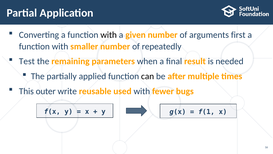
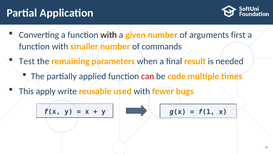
repeatedly: repeatedly -> commands
can colour: black -> red
after: after -> code
outer: outer -> apply
